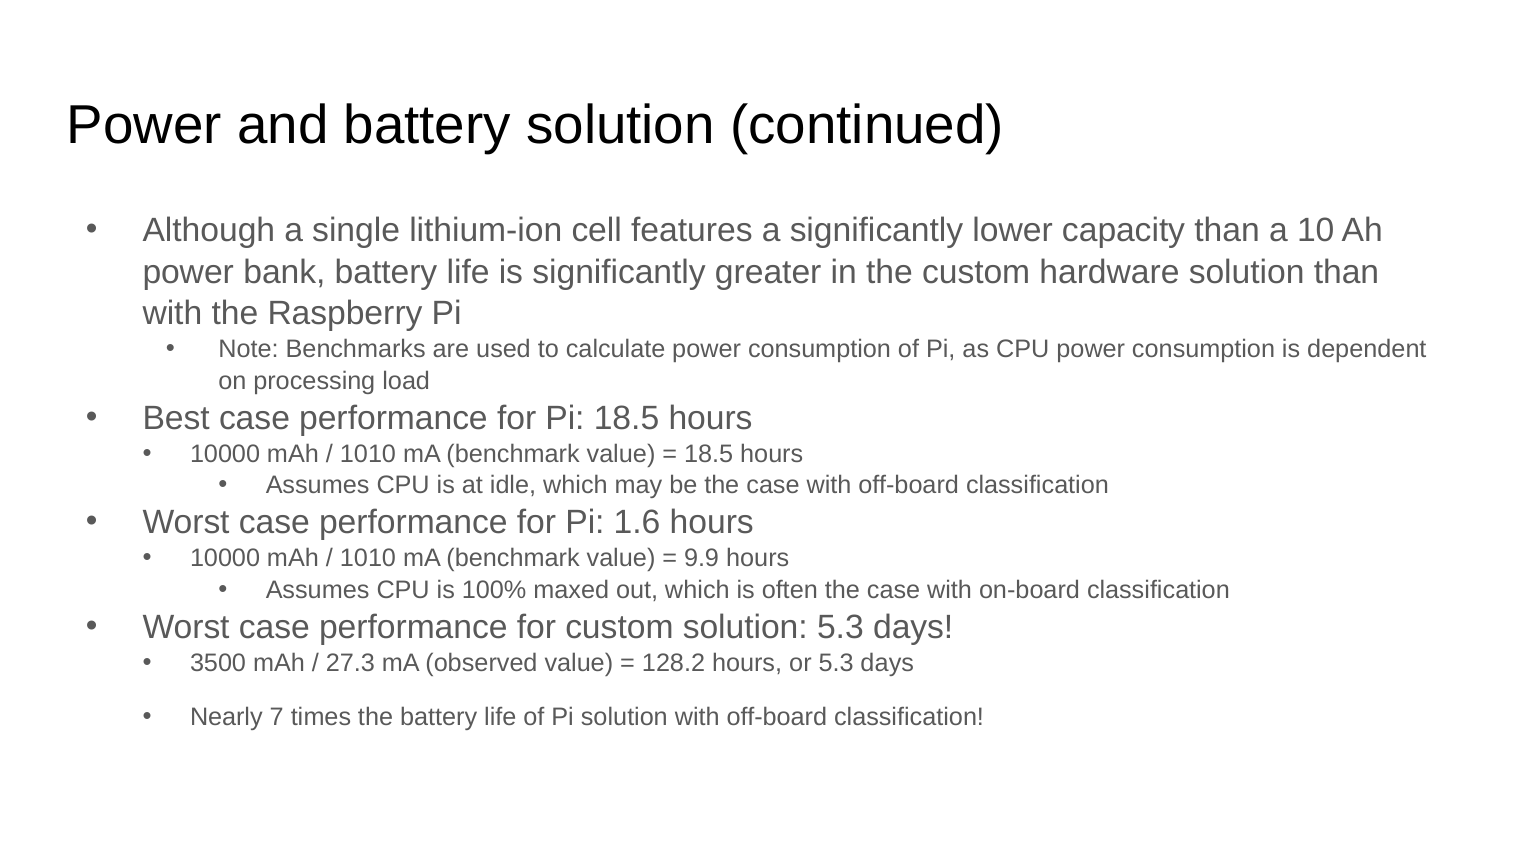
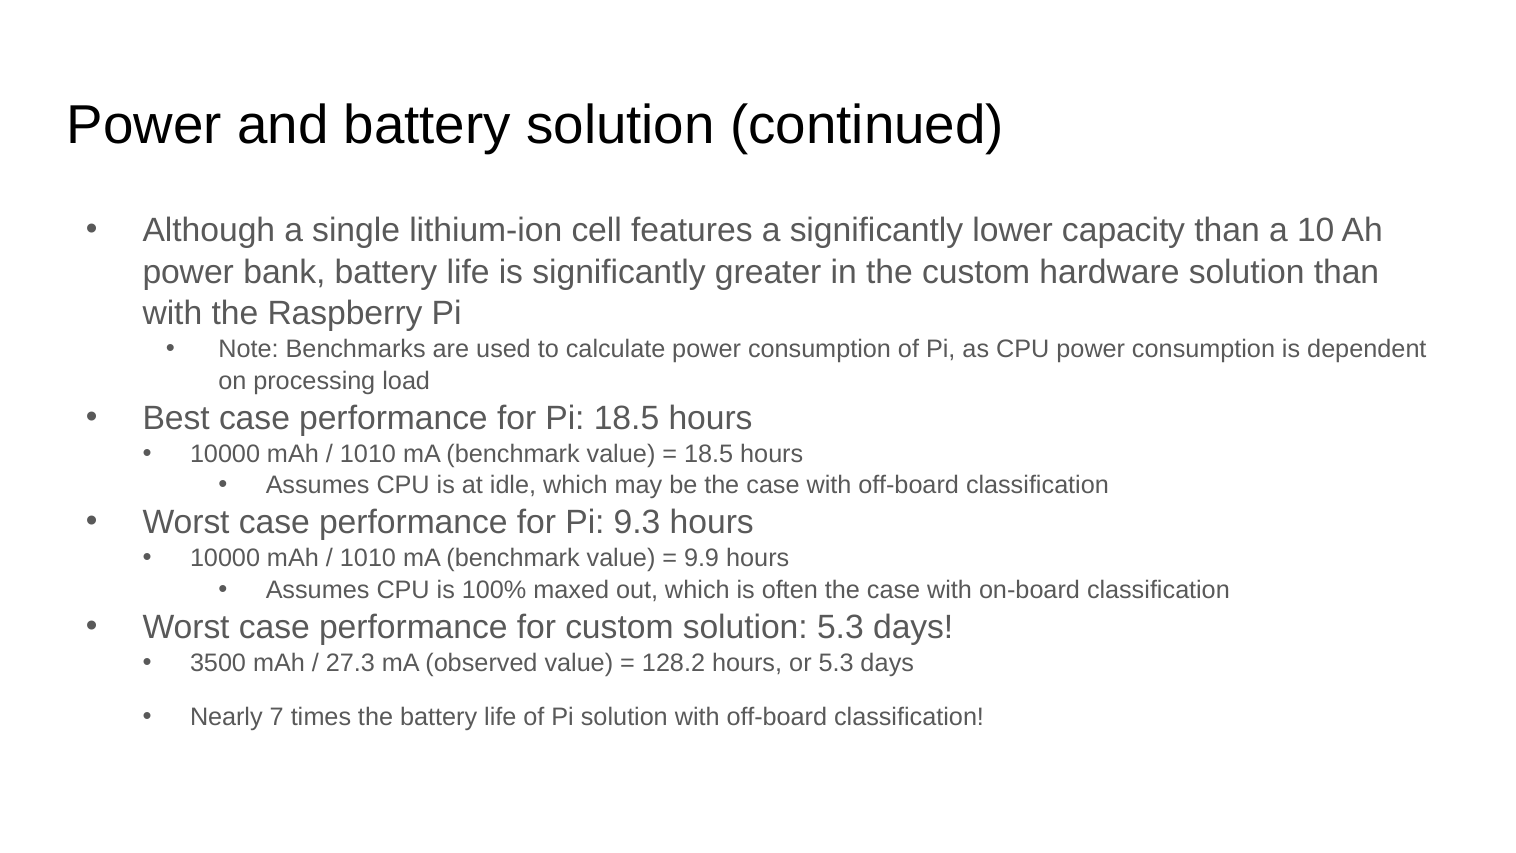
1.6: 1.6 -> 9.3
